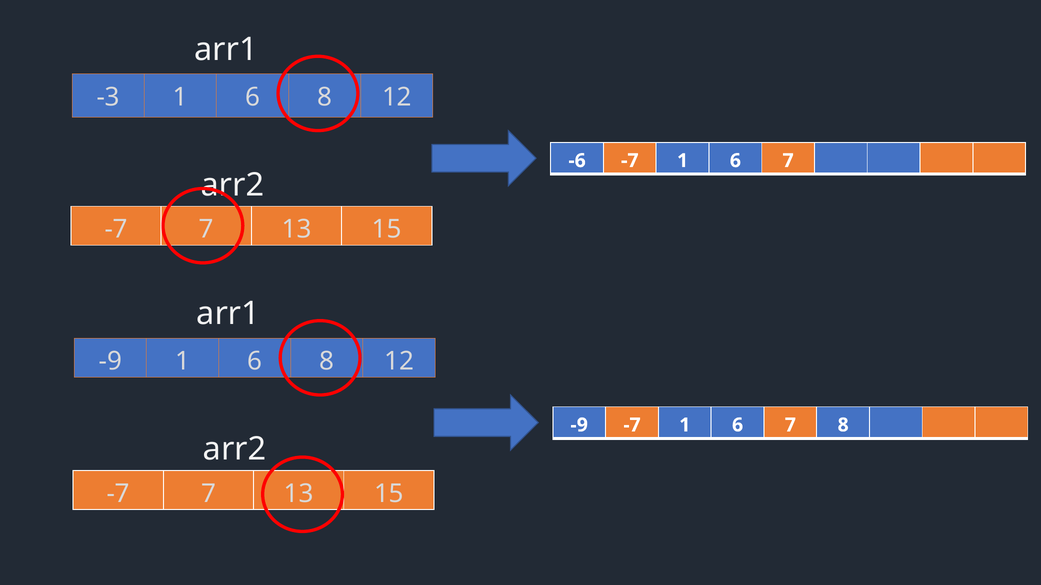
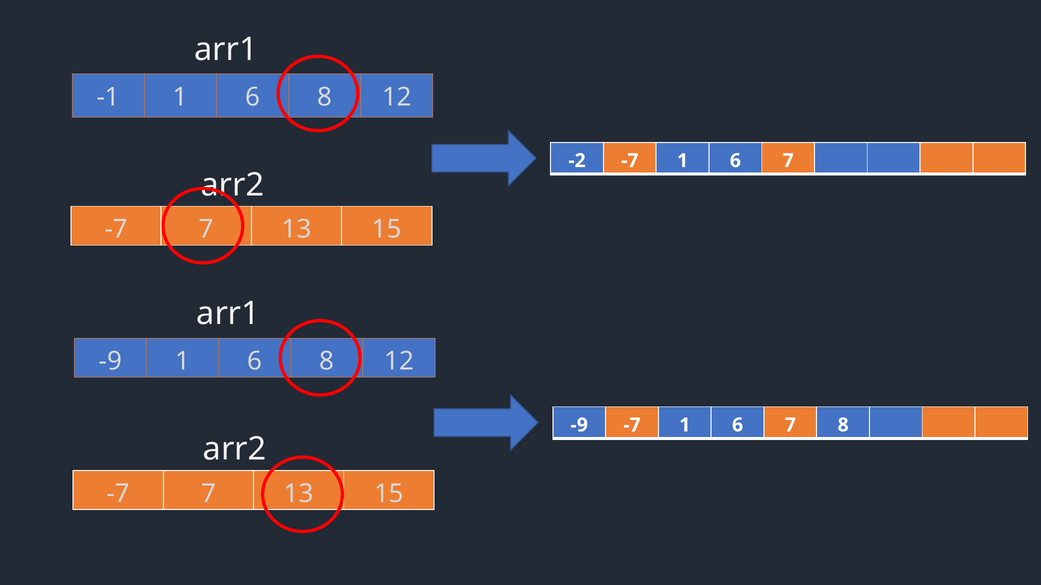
-3: -3 -> -1
-6: -6 -> -2
